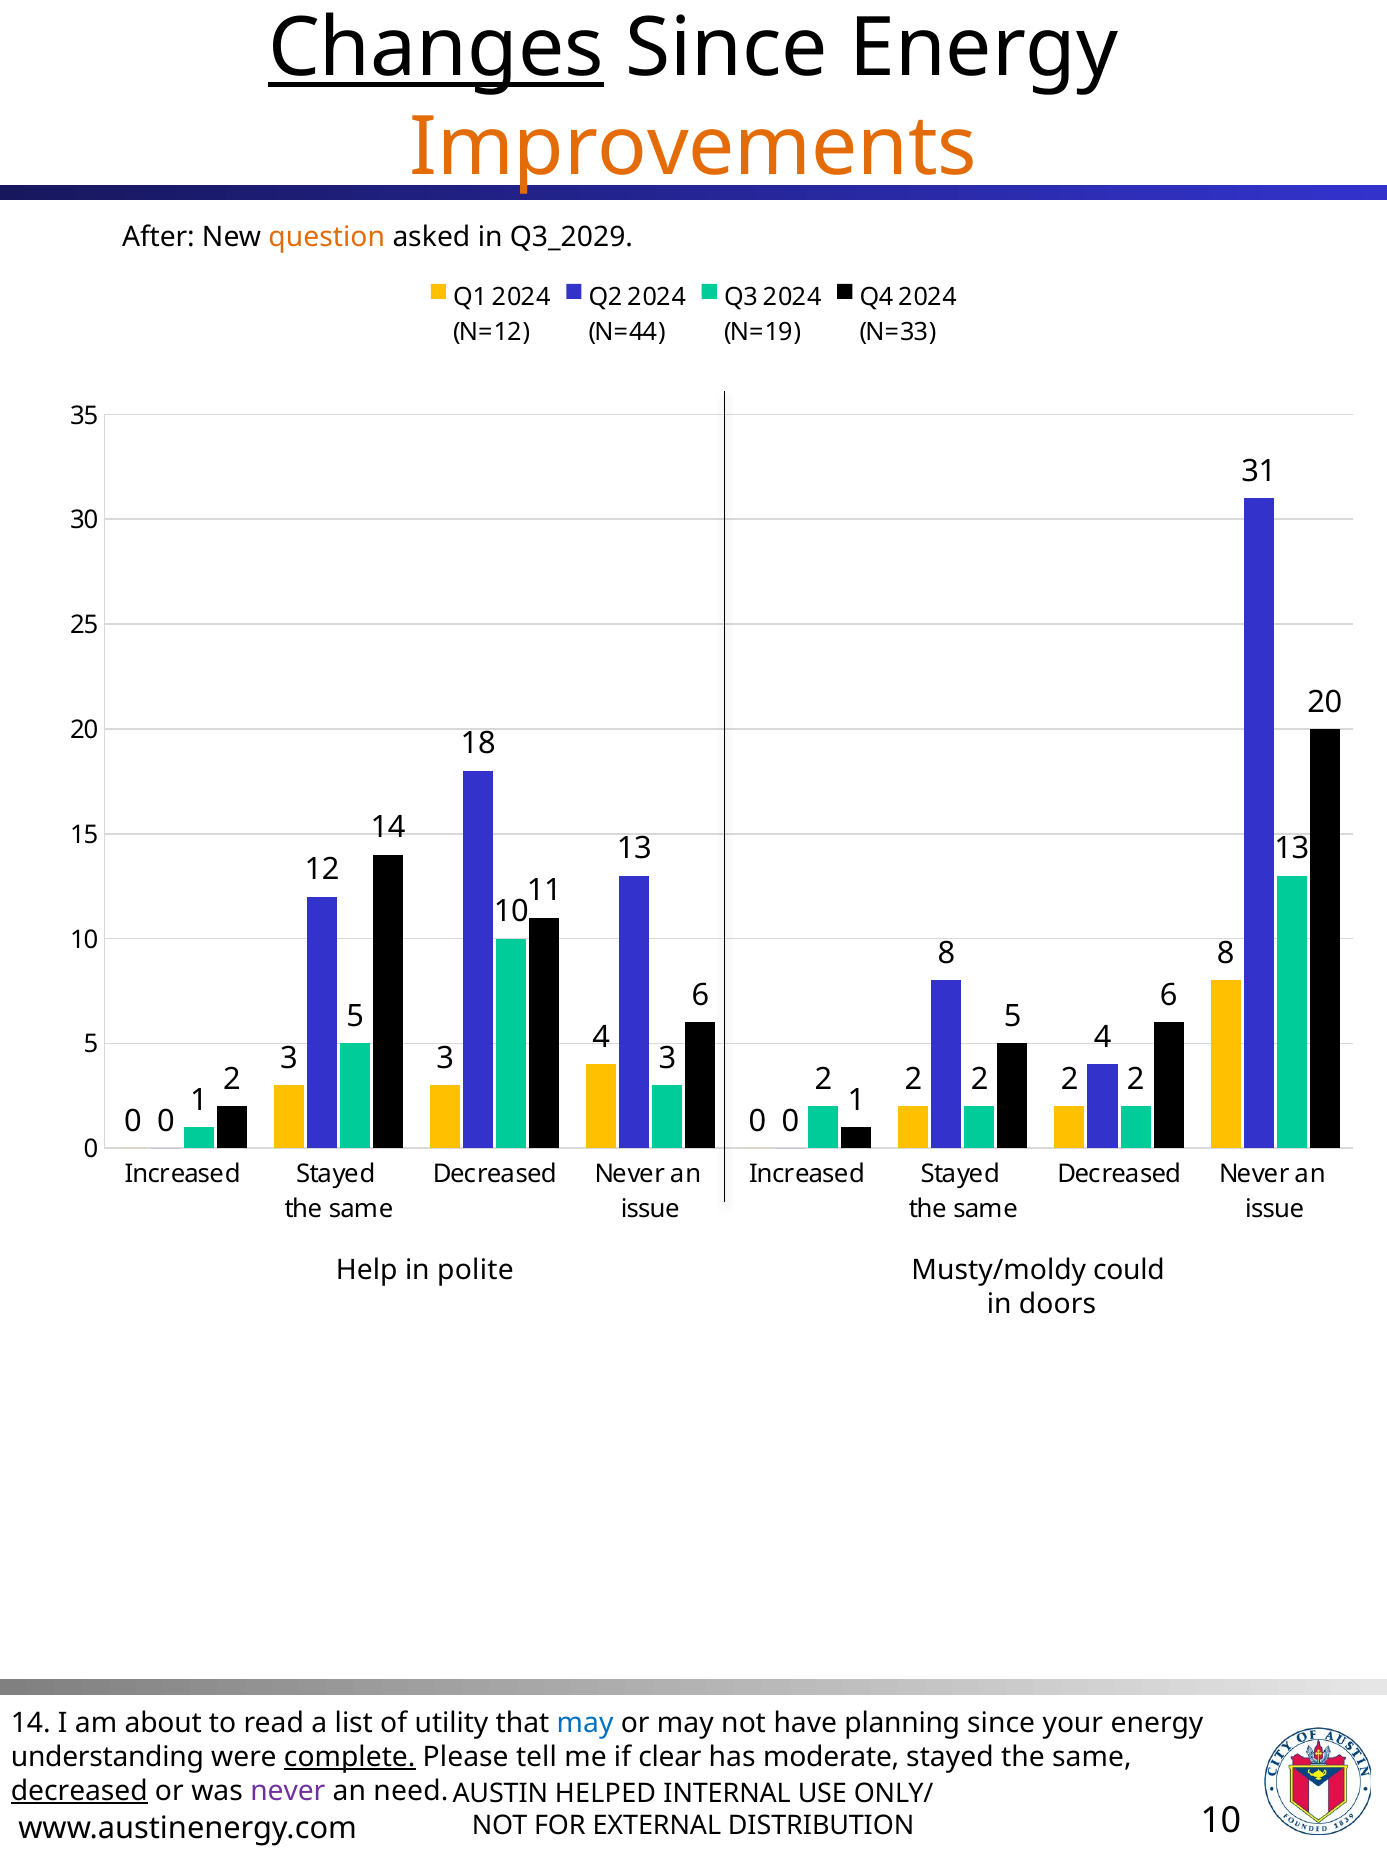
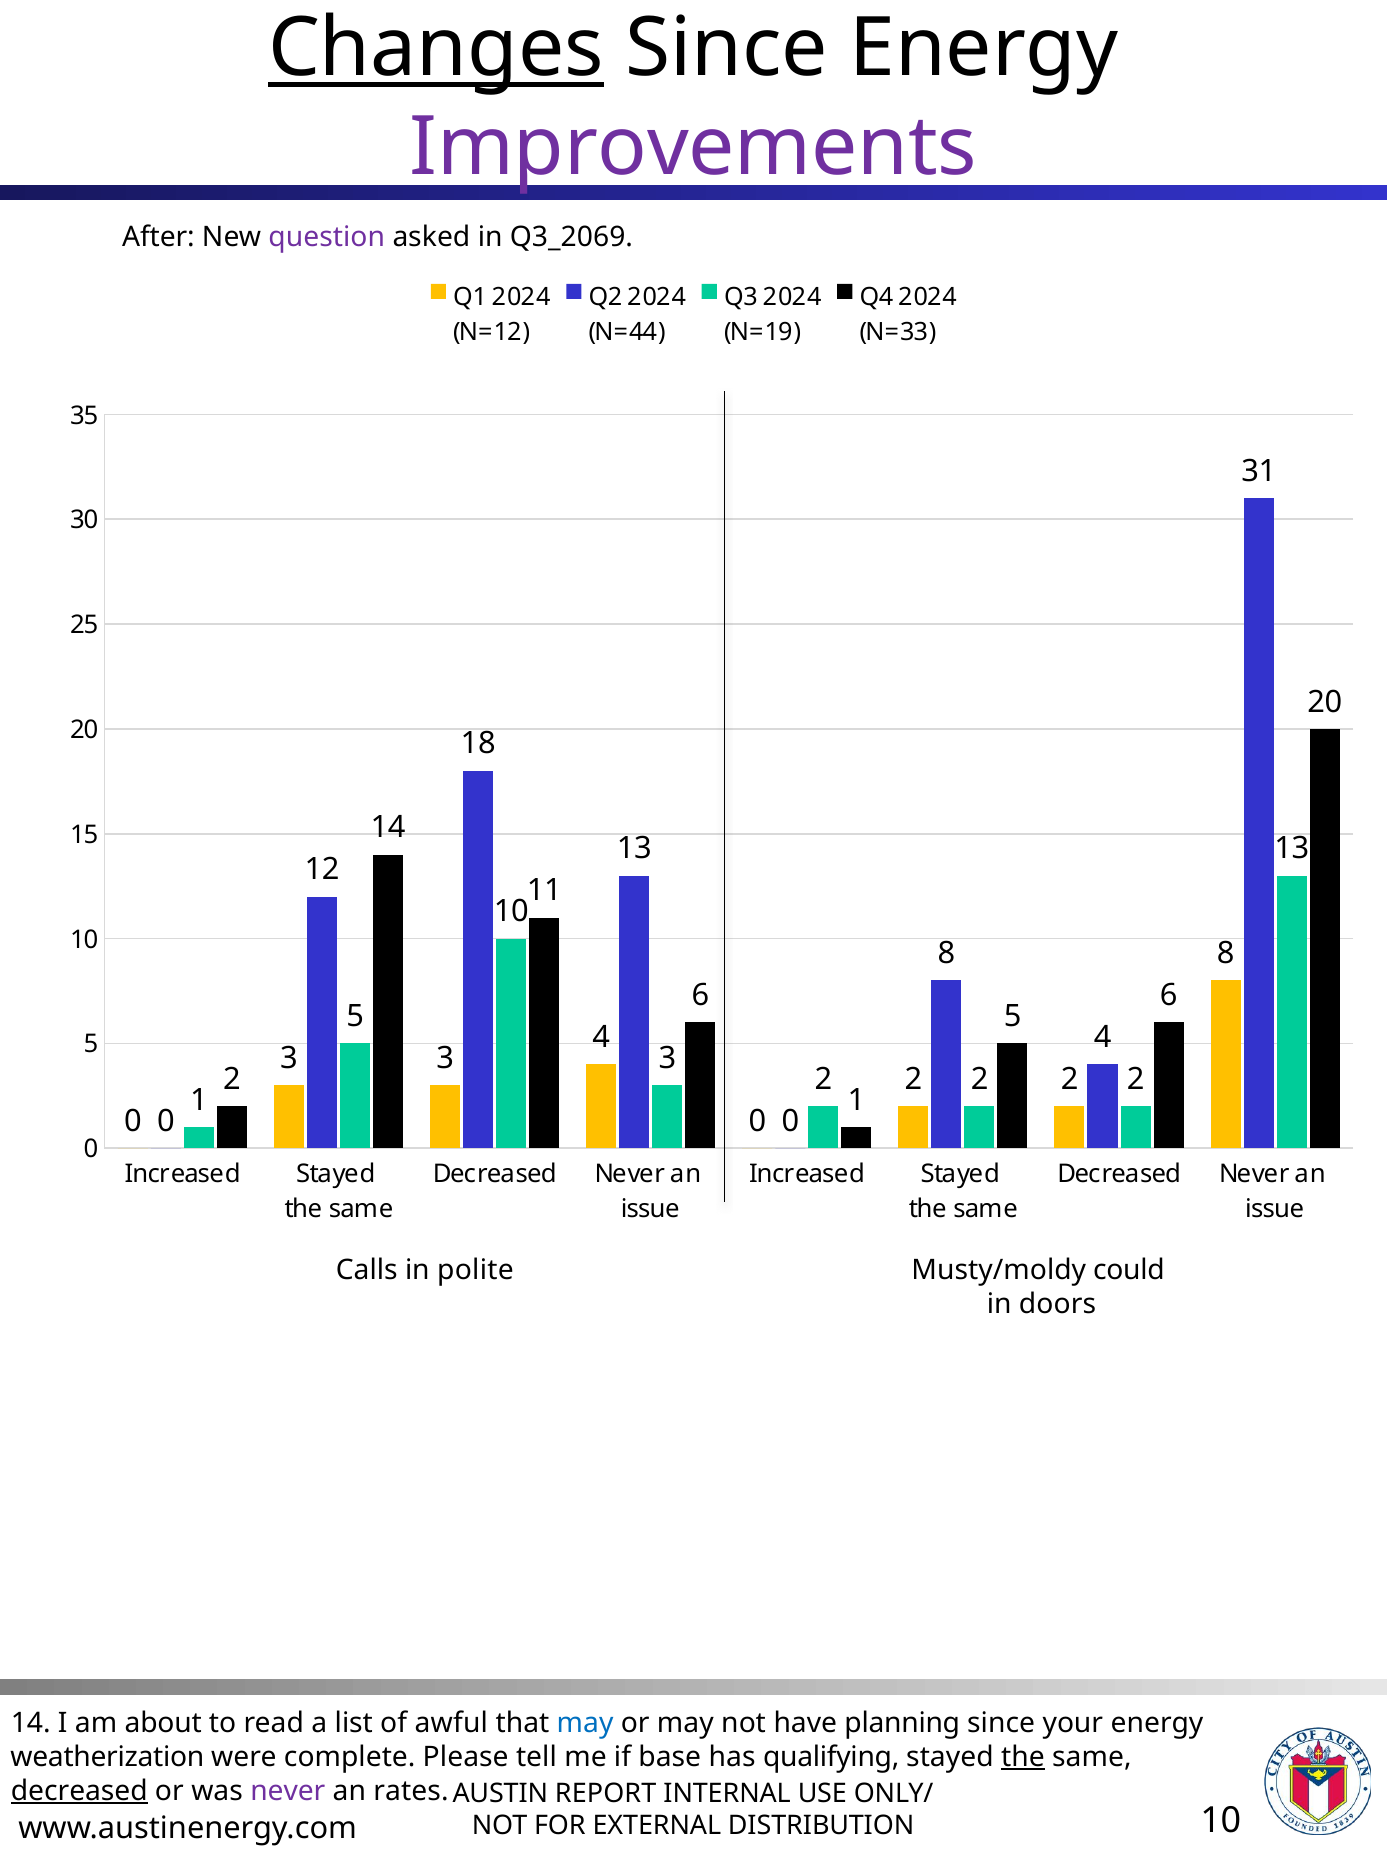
Improvements colour: orange -> purple
question colour: orange -> purple
Q3_2029: Q3_2029 -> Q3_2069
Help: Help -> Calls
utility: utility -> awful
understanding: understanding -> weatherization
complete underline: present -> none
clear: clear -> base
moderate: moderate -> qualifying
the at (1023, 1758) underline: none -> present
need: need -> rates
HELPED: HELPED -> REPORT
